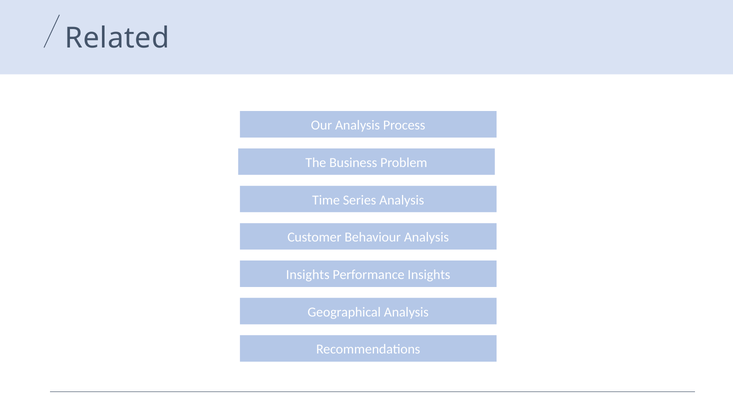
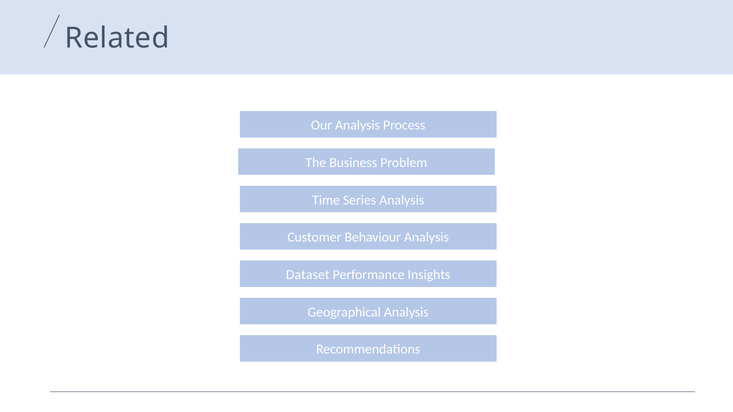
Insights at (308, 275): Insights -> Dataset
